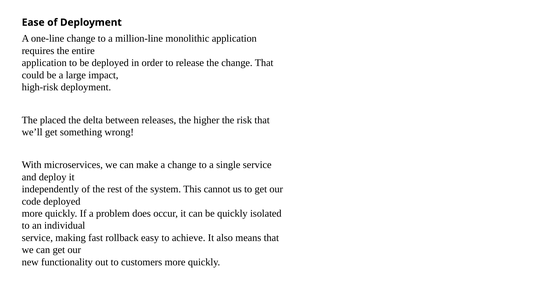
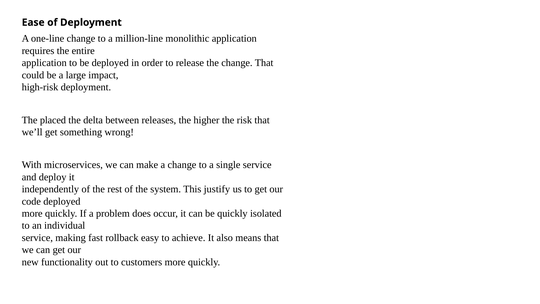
cannot: cannot -> justify
